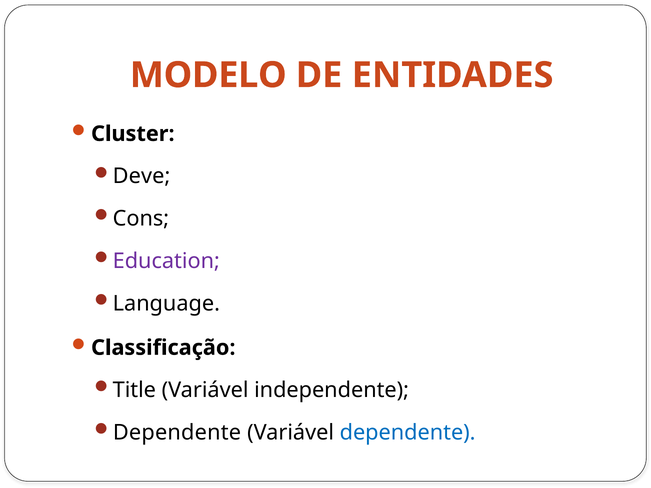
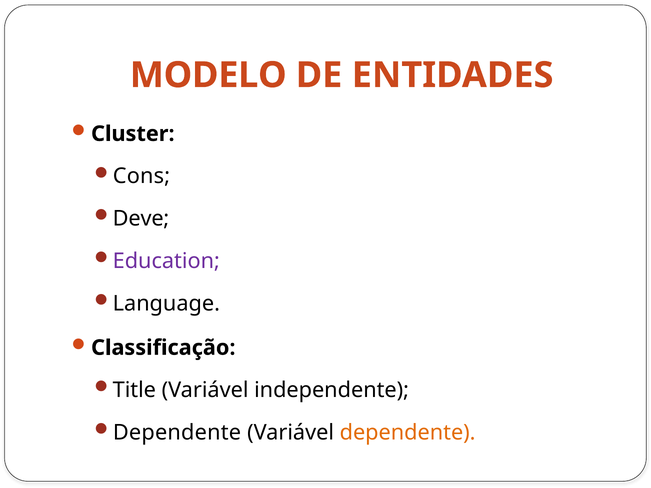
Deve: Deve -> Cons
Cons: Cons -> Deve
dependente at (408, 433) colour: blue -> orange
